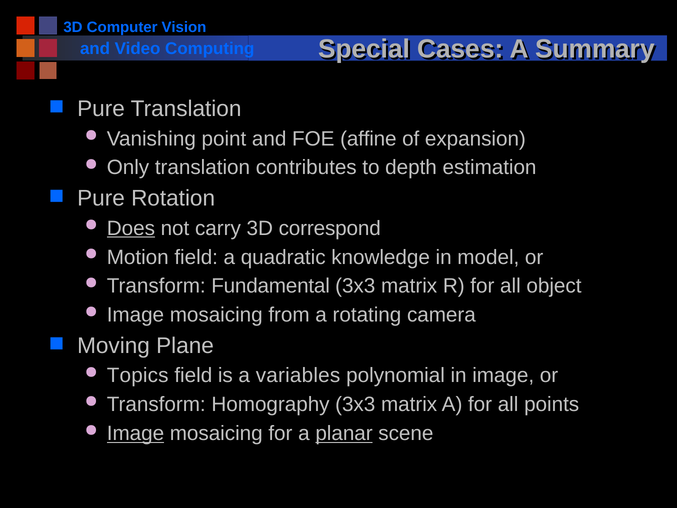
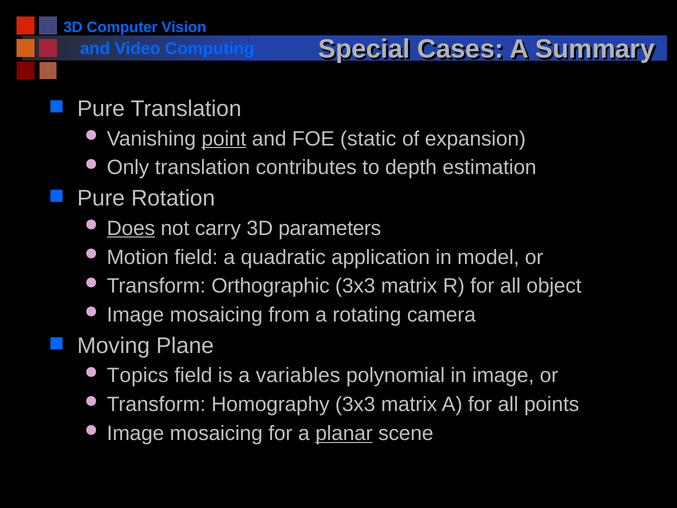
point underline: none -> present
affine: affine -> static
correspond: correspond -> parameters
knowledge: knowledge -> application
Fundamental: Fundamental -> Orthographic
Image at (135, 433) underline: present -> none
